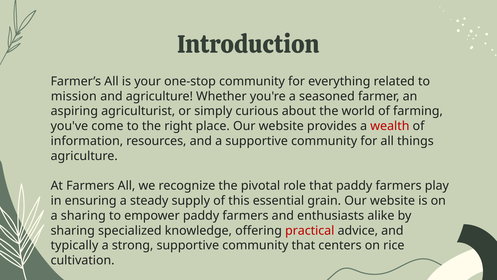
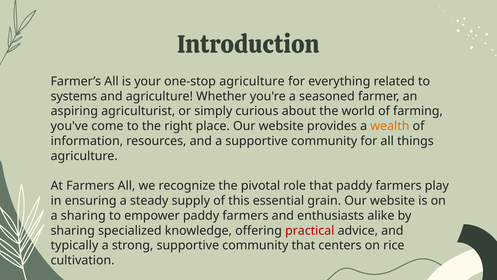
one-stop community: community -> agriculture
mission: mission -> systems
wealth colour: red -> orange
